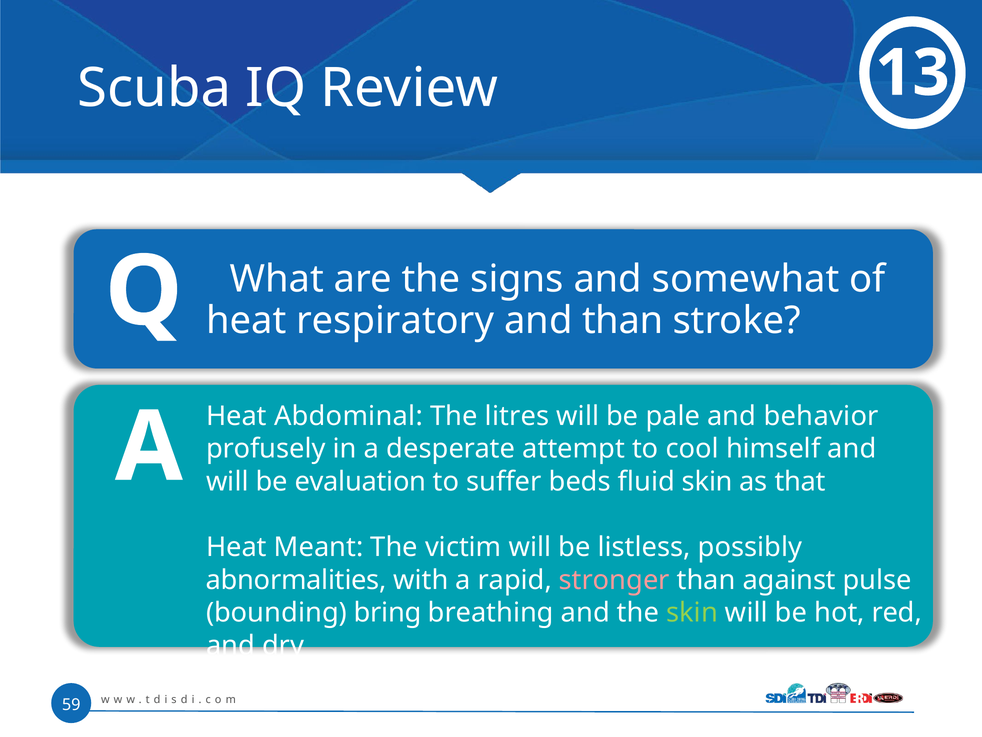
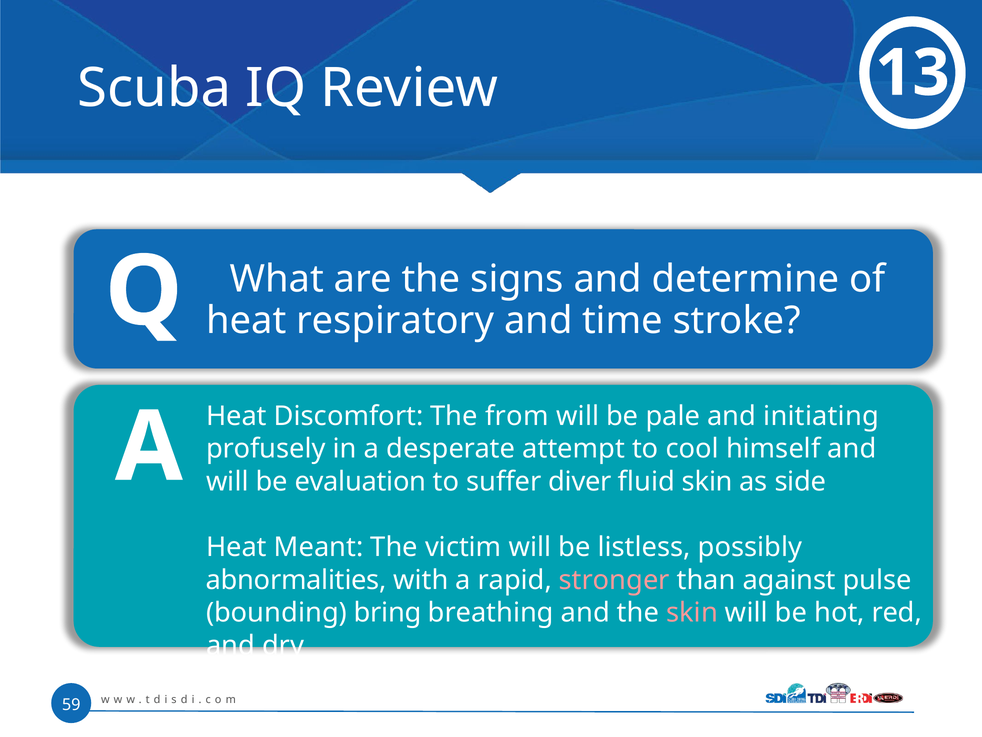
somewhat: somewhat -> determine
and than: than -> time
Abdominal: Abdominal -> Discomfort
litres: litres -> from
behavior: behavior -> initiating
beds: beds -> diver
that: that -> side
skin at (692, 612) colour: light green -> pink
